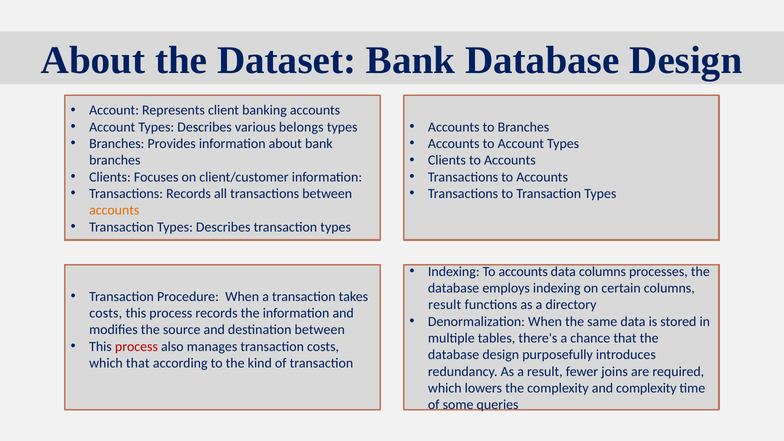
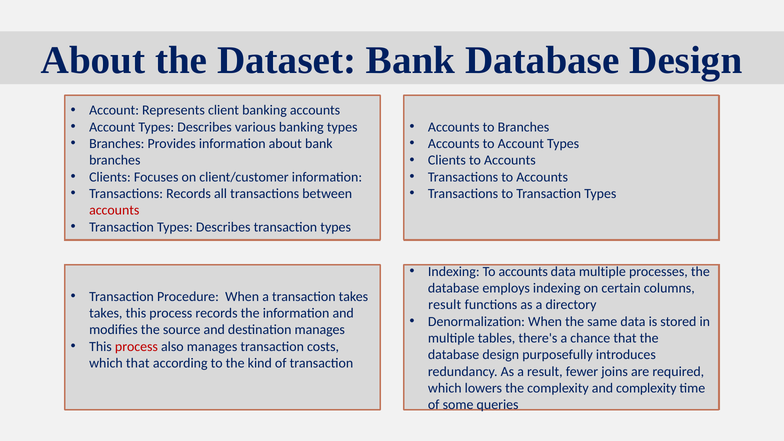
various belongs: belongs -> banking
accounts at (114, 210) colour: orange -> red
data columns: columns -> multiple
costs at (106, 313): costs -> takes
between at (320, 330): between -> manages
